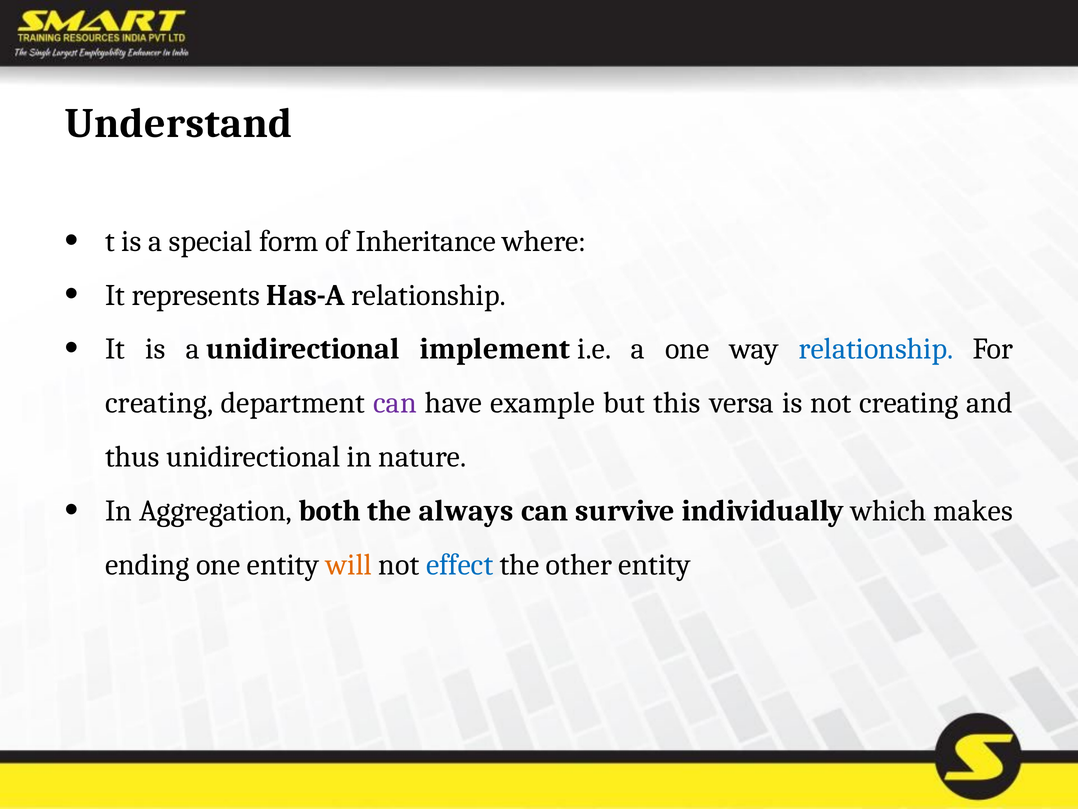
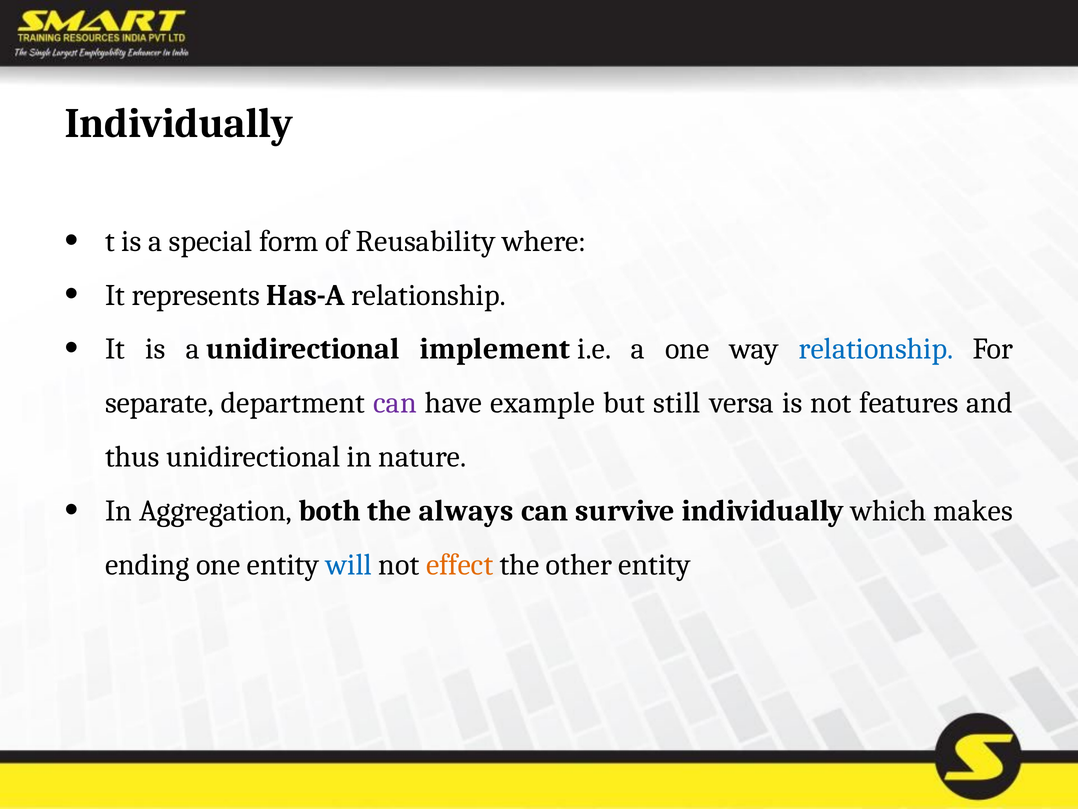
Understand at (179, 123): Understand -> Individually
Inheritance: Inheritance -> Reusability
creating at (159, 403): creating -> separate
this: this -> still
not creating: creating -> features
will colour: orange -> blue
effect colour: blue -> orange
